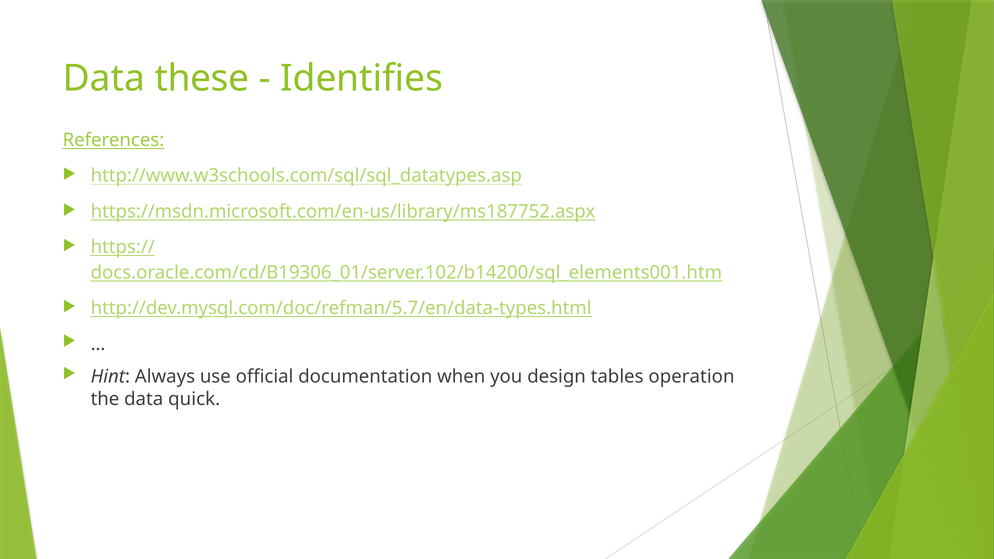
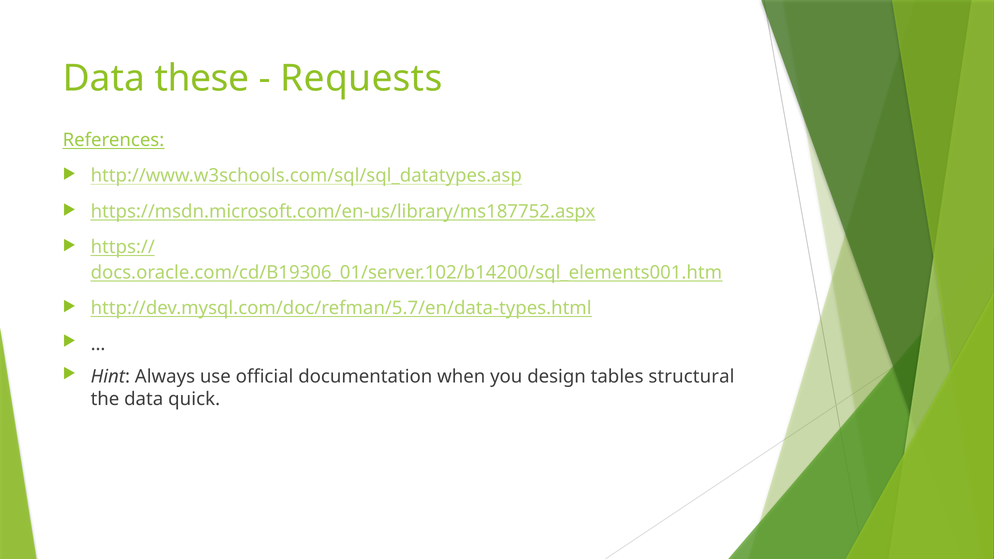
Identifies: Identifies -> Requests
operation: operation -> structural
